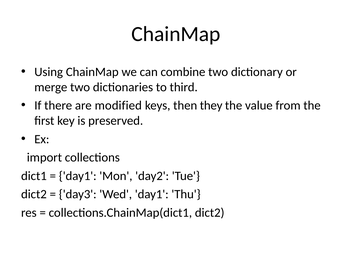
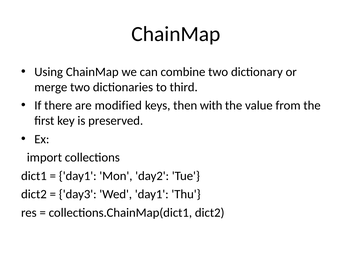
they: they -> with
